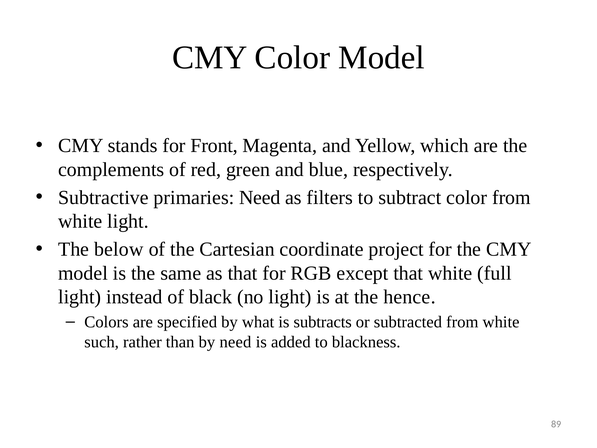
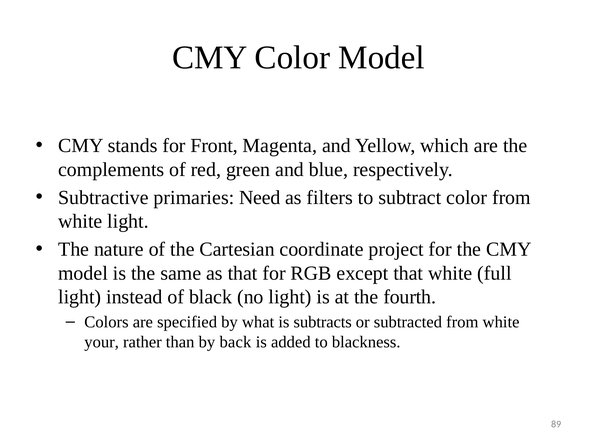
below: below -> nature
hence: hence -> fourth
such: such -> your
by need: need -> back
